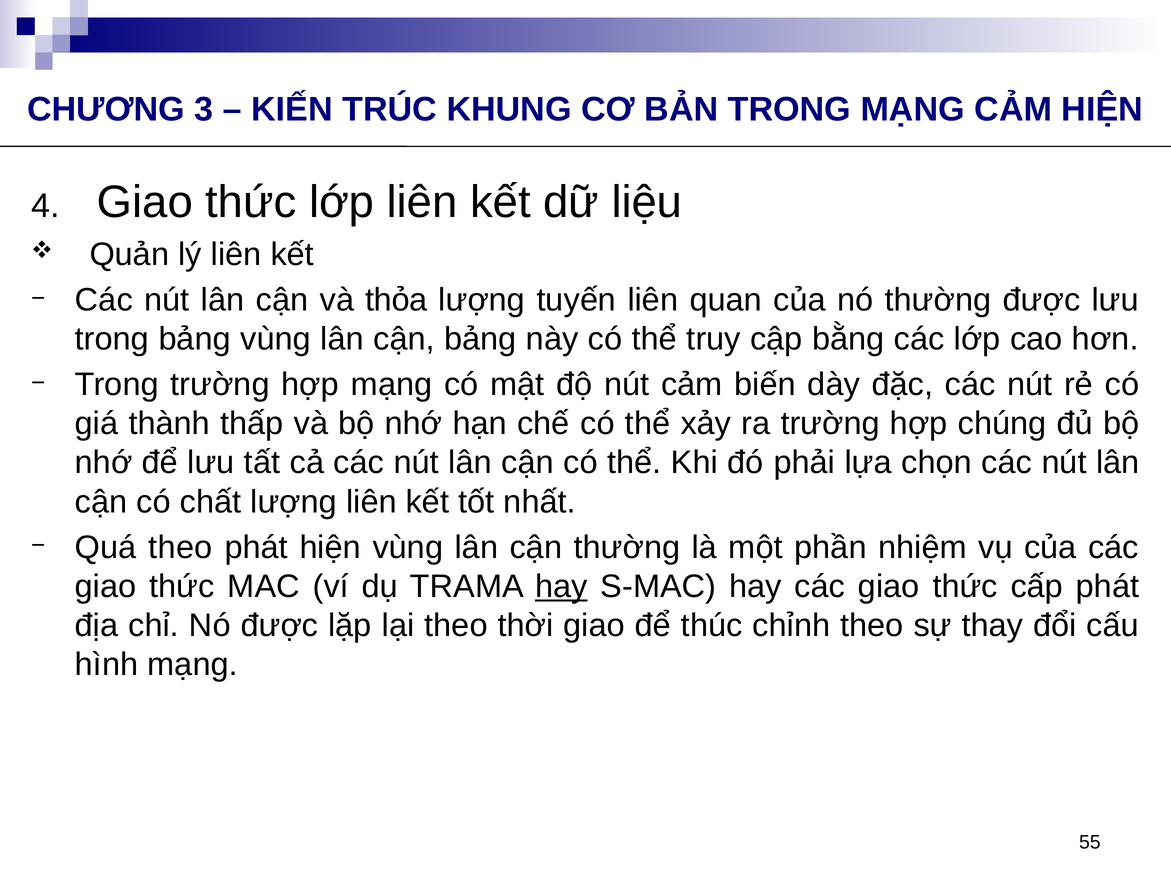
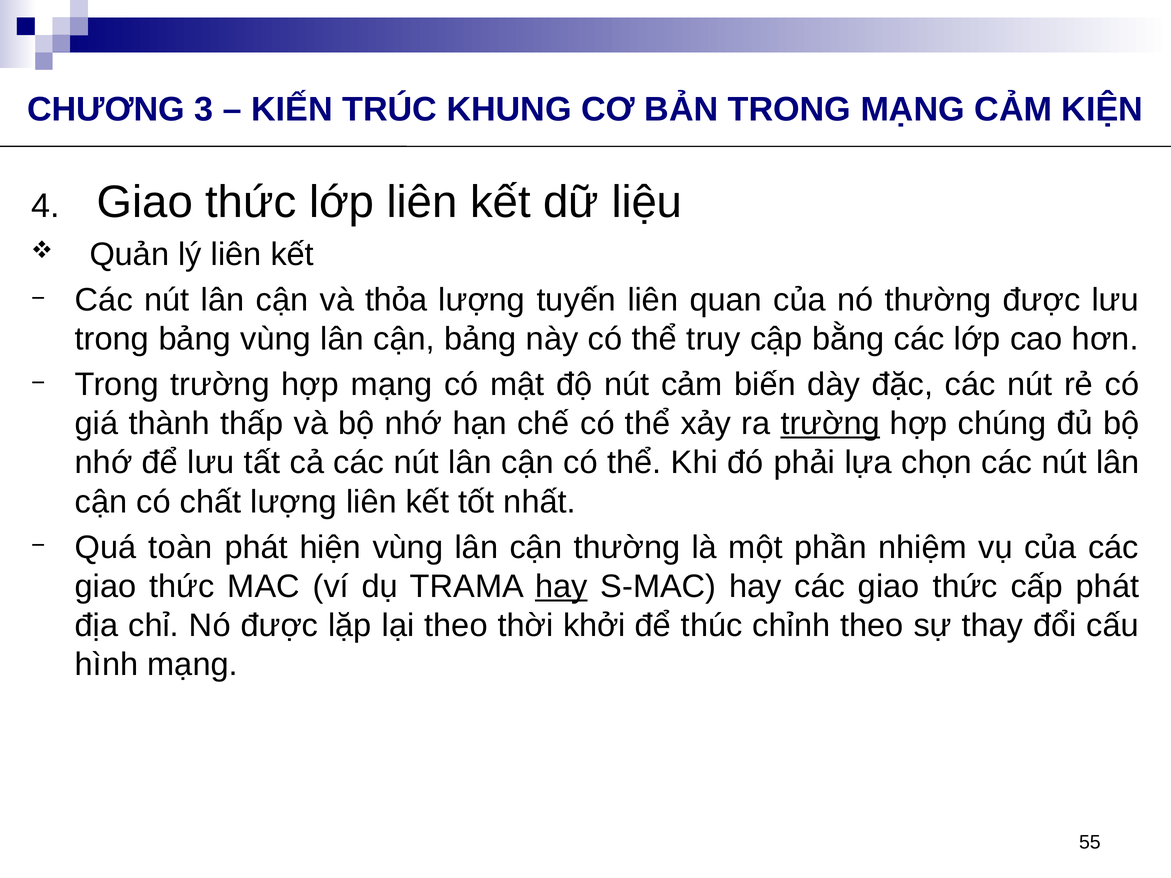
CẢM HIỆN: HIỆN -> KIỆN
trường at (830, 424) underline: none -> present
Quá theo: theo -> toàn
thời giao: giao -> khởi
